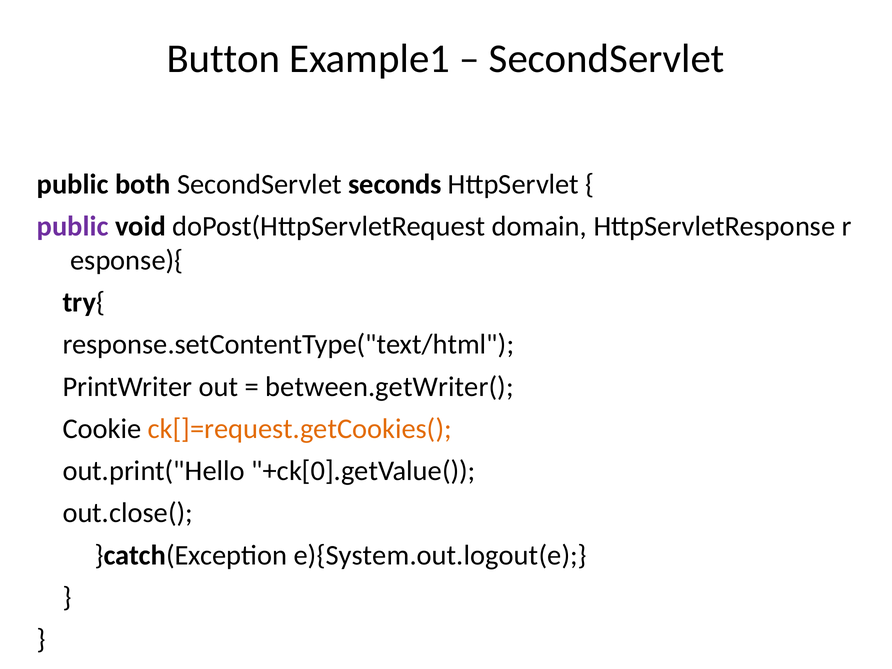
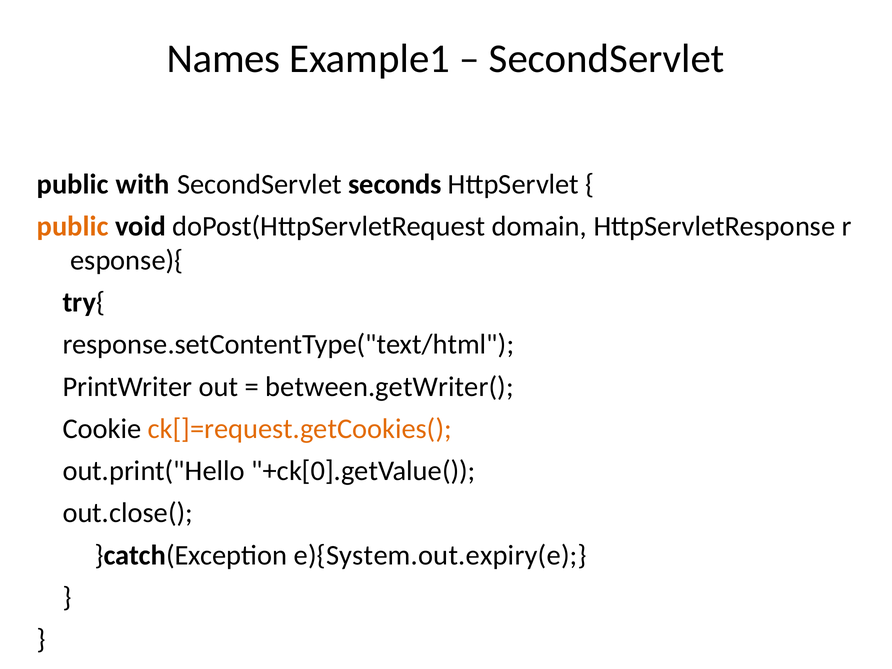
Button: Button -> Names
both: both -> with
public at (73, 226) colour: purple -> orange
e){System.out.logout(e: e){System.out.logout(e -> e){System.out.expiry(e
